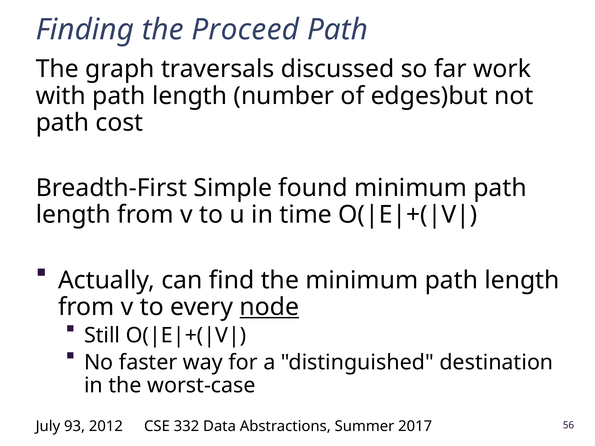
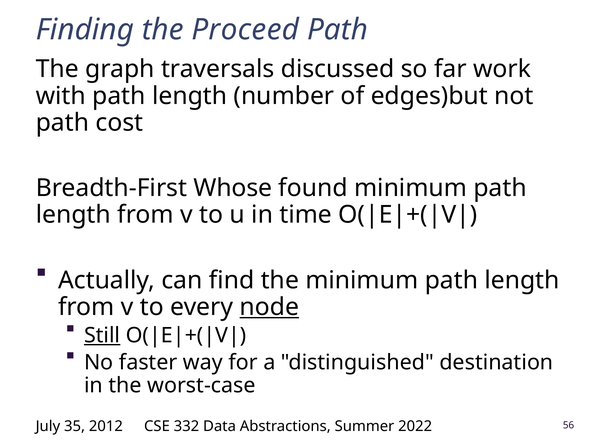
Simple: Simple -> Whose
Still underline: none -> present
93: 93 -> 35
2017: 2017 -> 2022
